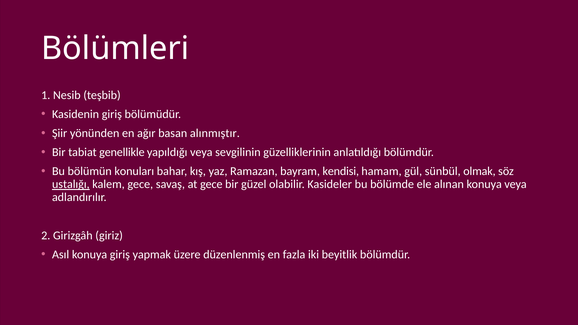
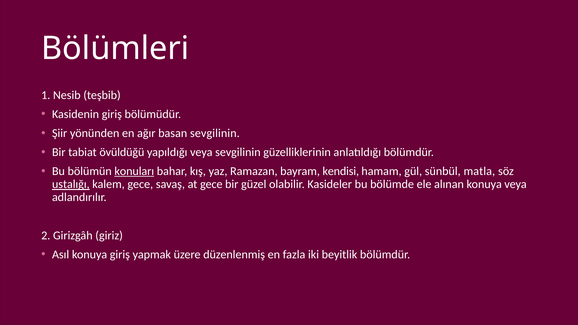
basan alınmıştır: alınmıştır -> sevgilinin
genellikle: genellikle -> övüldüğü
konuları underline: none -> present
olmak: olmak -> matla
